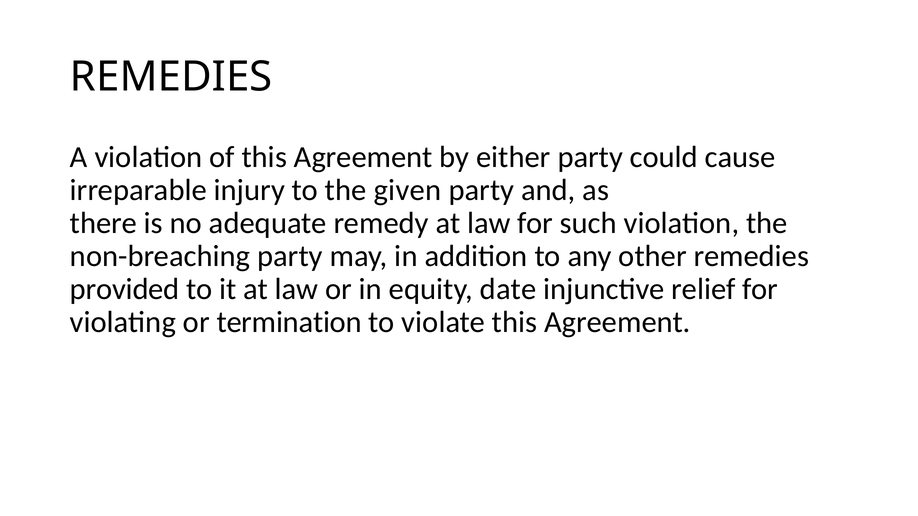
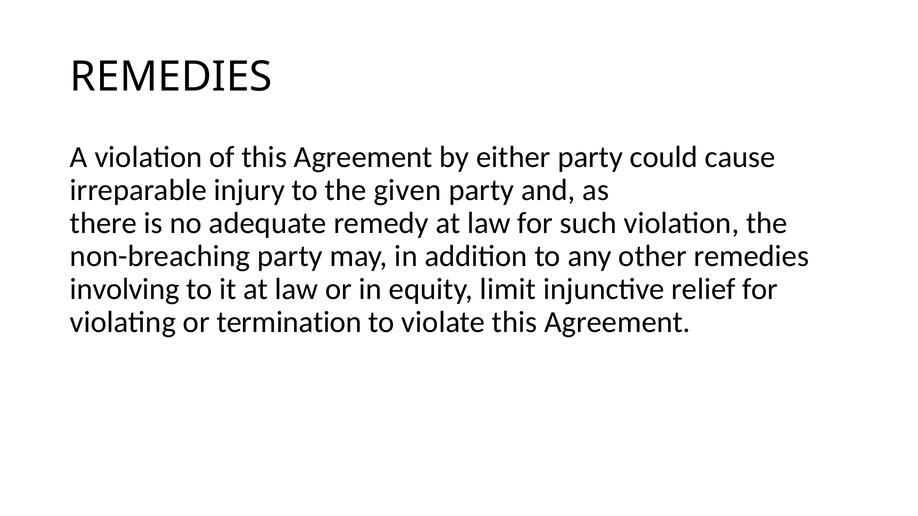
provided: provided -> involving
date: date -> limit
